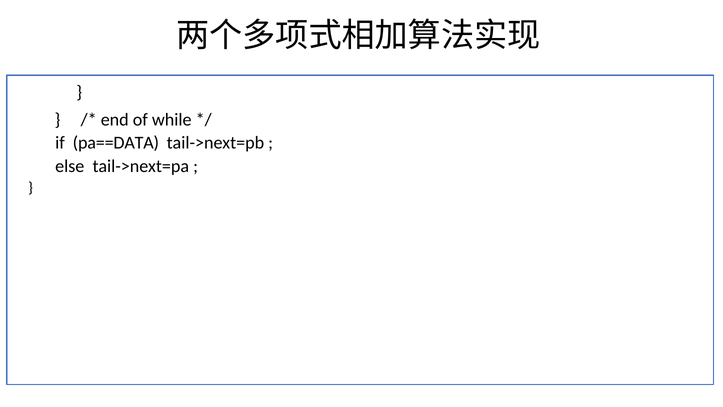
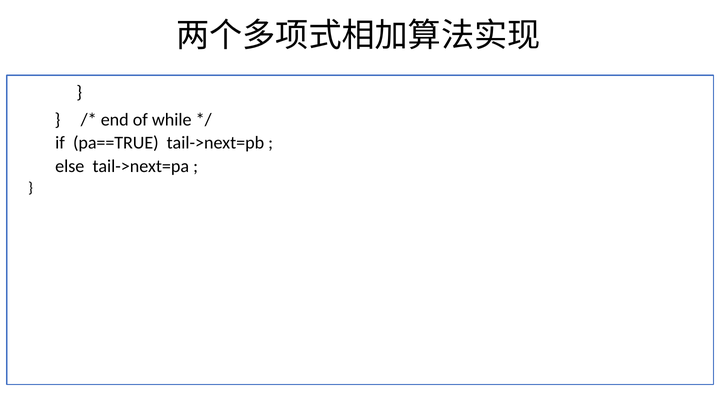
pa==DATA: pa==DATA -> pa==TRUE
